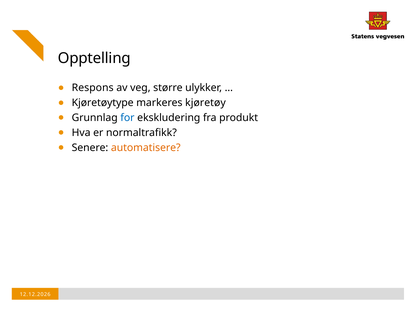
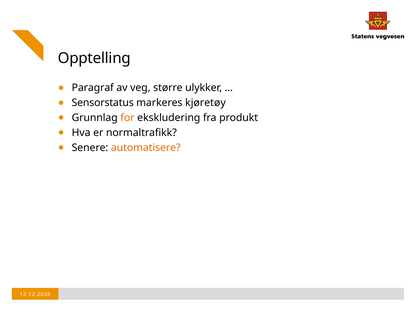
Respons: Respons -> Paragraf
Kjøretøytype: Kjøretøytype -> Sensorstatus
for colour: blue -> orange
